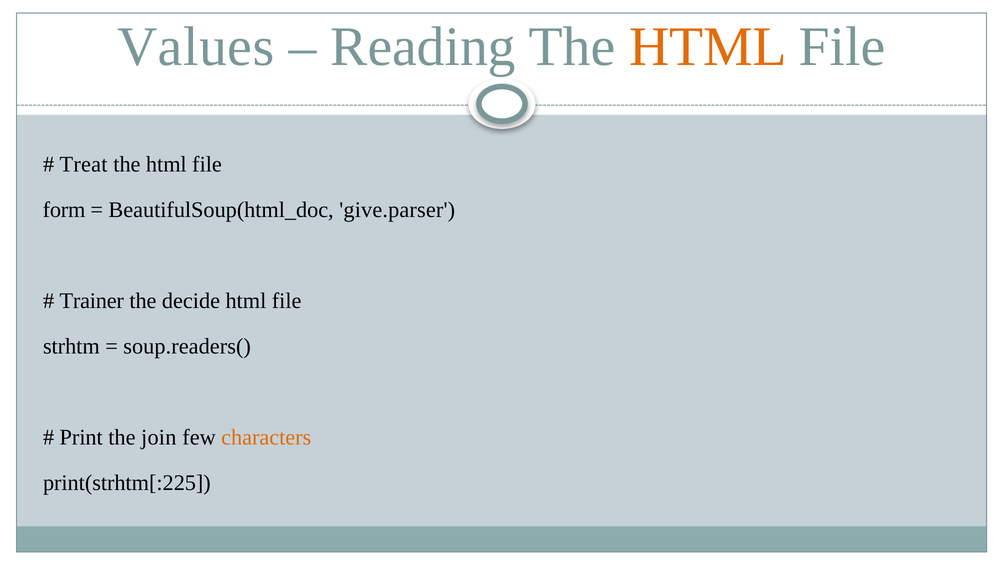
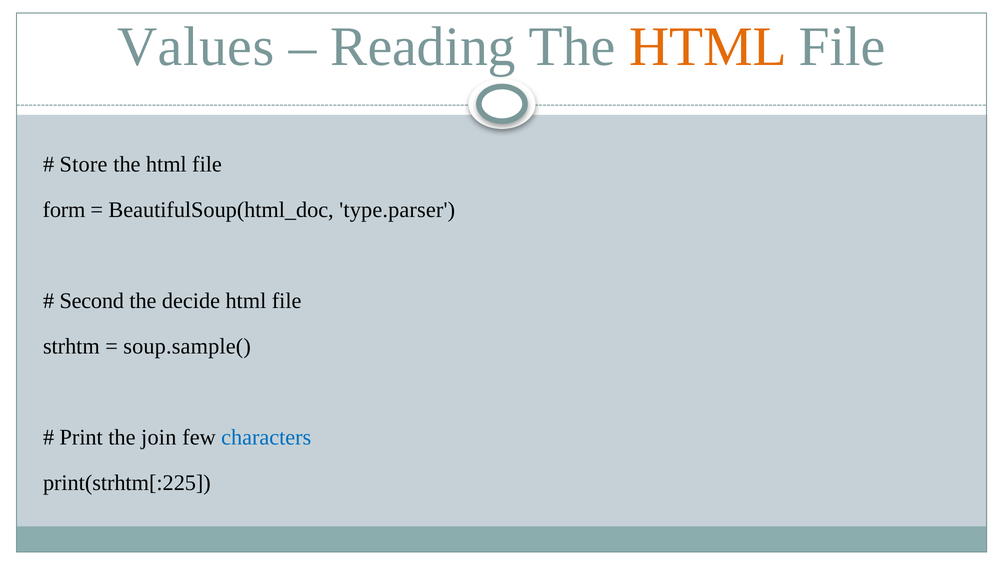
Treat: Treat -> Store
give.parser: give.parser -> type.parser
Trainer: Trainer -> Second
soup.readers(: soup.readers( -> soup.sample(
characters colour: orange -> blue
